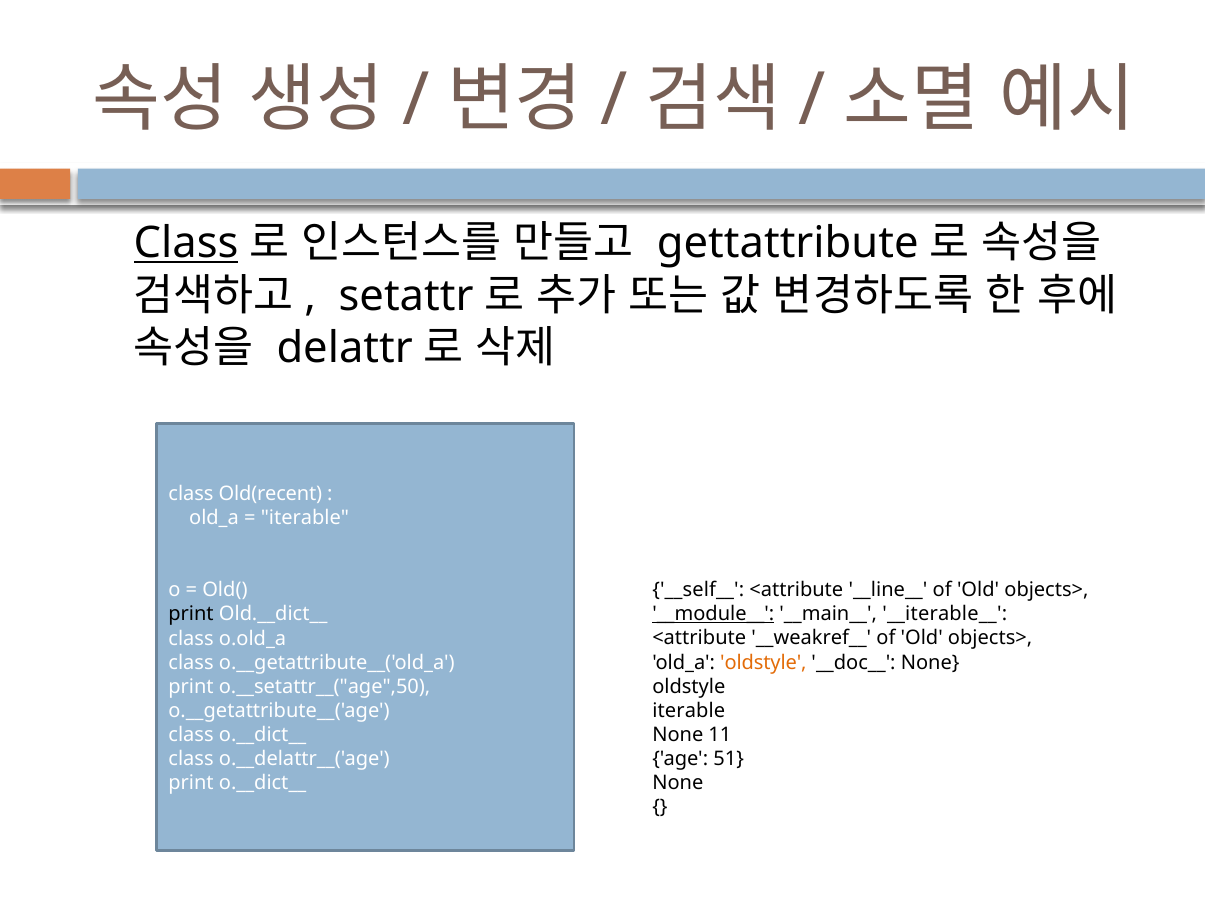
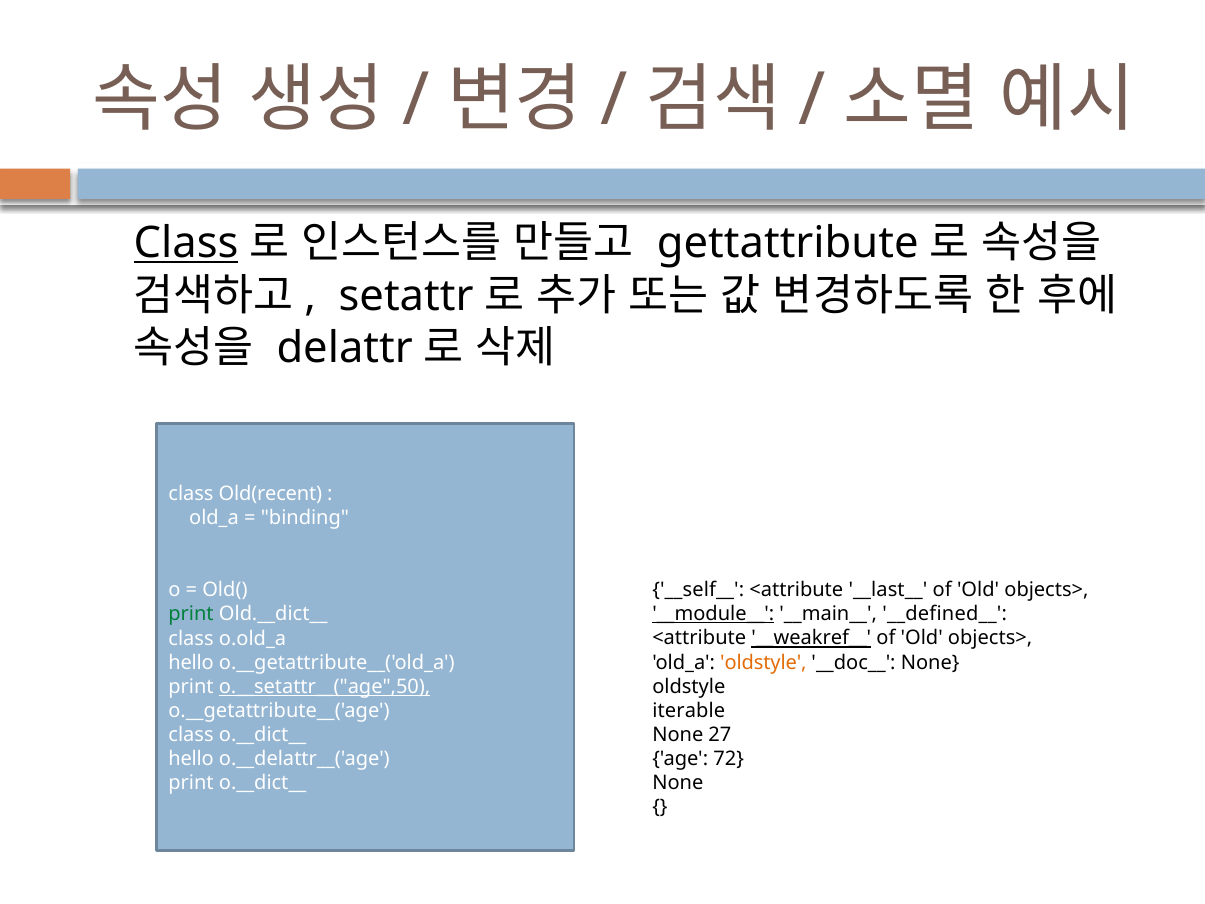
iterable at (305, 518): iterable -> binding
__line__: __line__ -> __last__
__iterable__: __iterable__ -> __defined__
print at (191, 614) colour: black -> green
__weakref__ underline: none -> present
class at (191, 662): class -> hello
o.__setattr__("age",50 underline: none -> present
11: 11 -> 27
51: 51 -> 72
class at (191, 759): class -> hello
